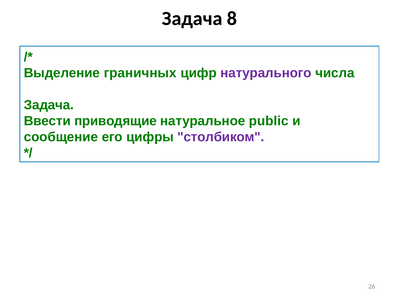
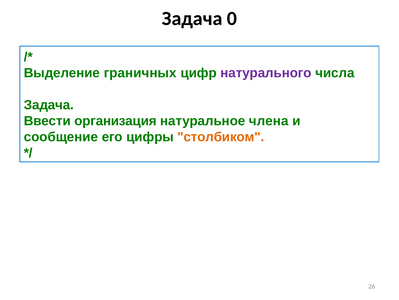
8: 8 -> 0
приводящие: приводящие -> организация
public: public -> члена
столбиком colour: purple -> orange
